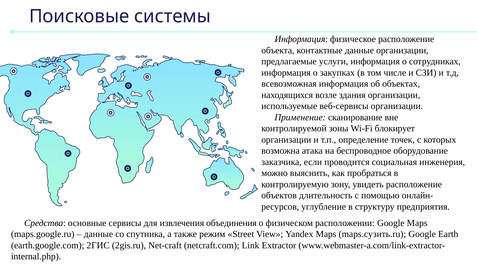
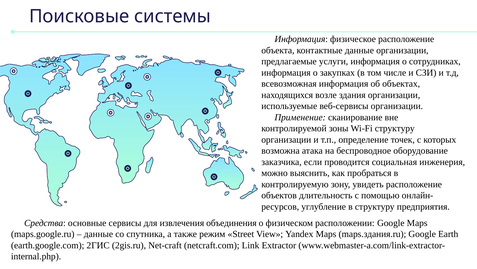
Wi-Fi блокирует: блокирует -> структуру
maps.сузить.ru: maps.сузить.ru -> maps.здания.ru
